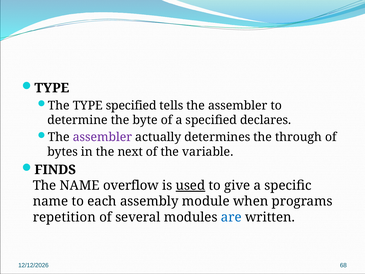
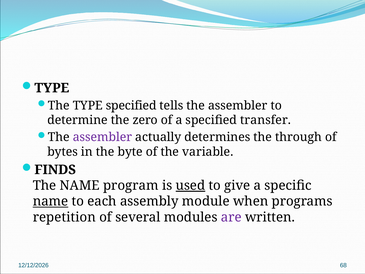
byte: byte -> zero
declares: declares -> transfer
next: next -> byte
overflow: overflow -> program
name at (51, 201) underline: none -> present
are colour: blue -> purple
